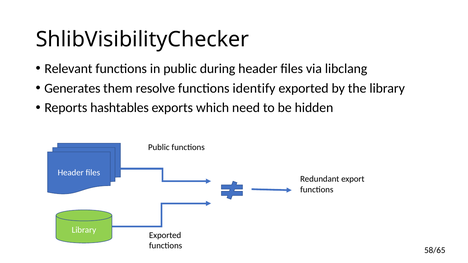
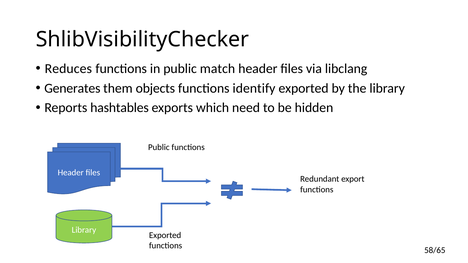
Relevant: Relevant -> Reduces
during: during -> match
resolve: resolve -> objects
